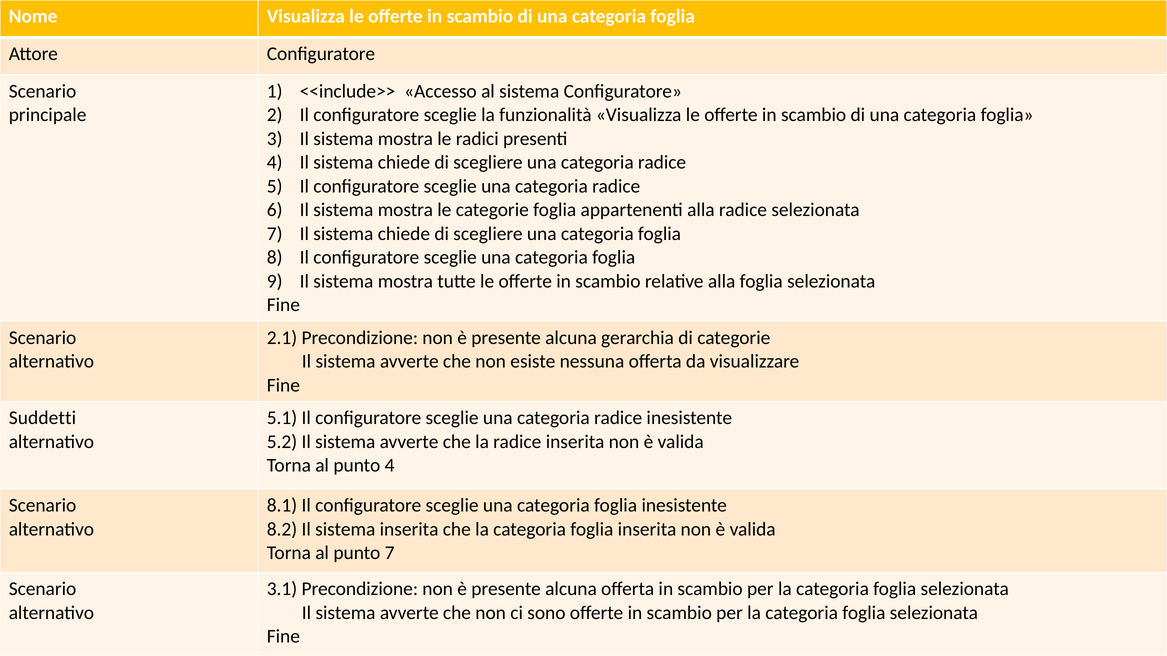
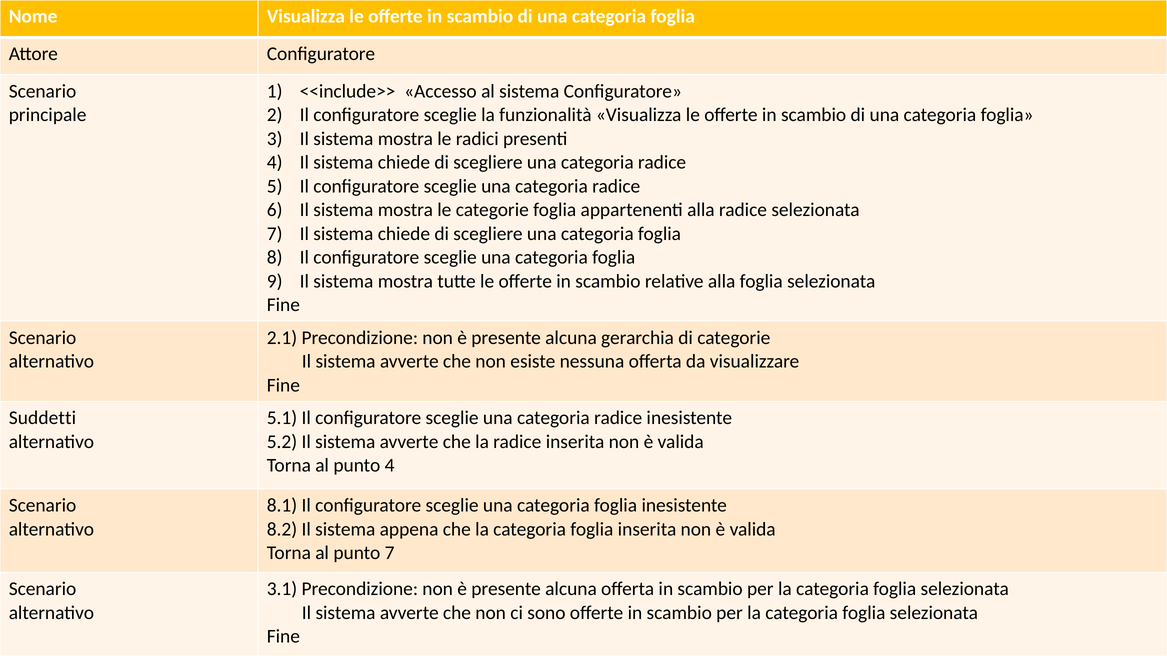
sistema inserita: inserita -> appena
